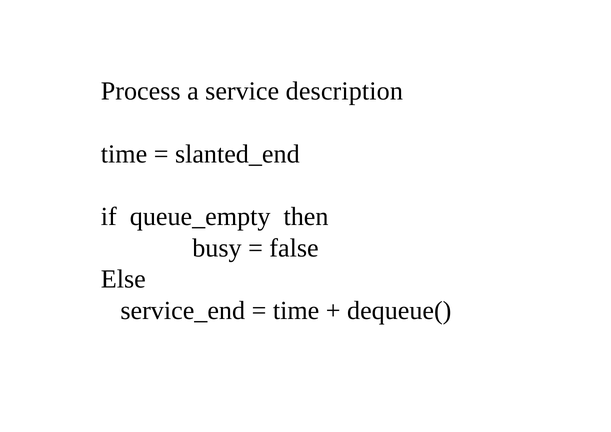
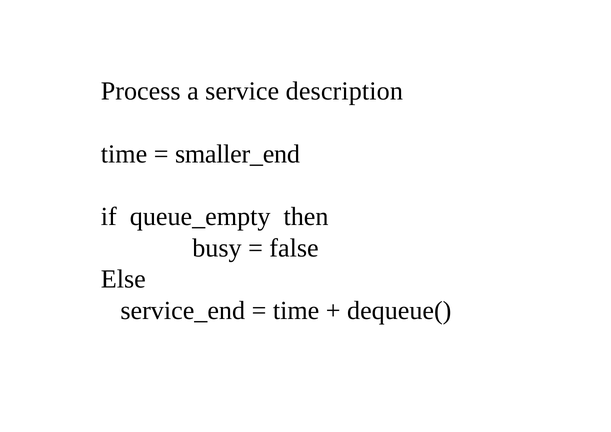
slanted_end: slanted_end -> smaller_end
